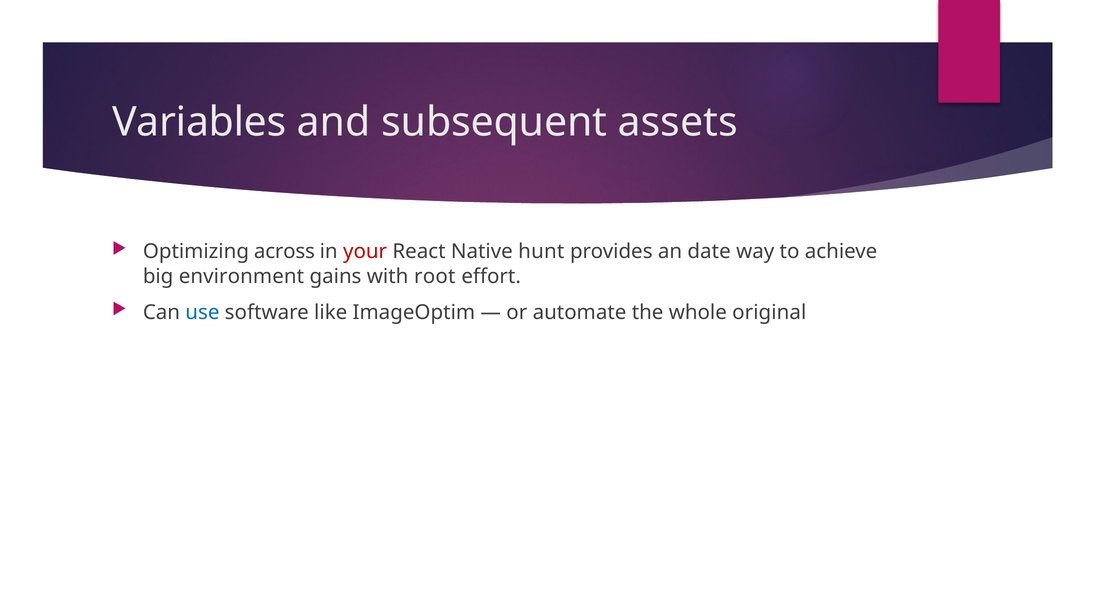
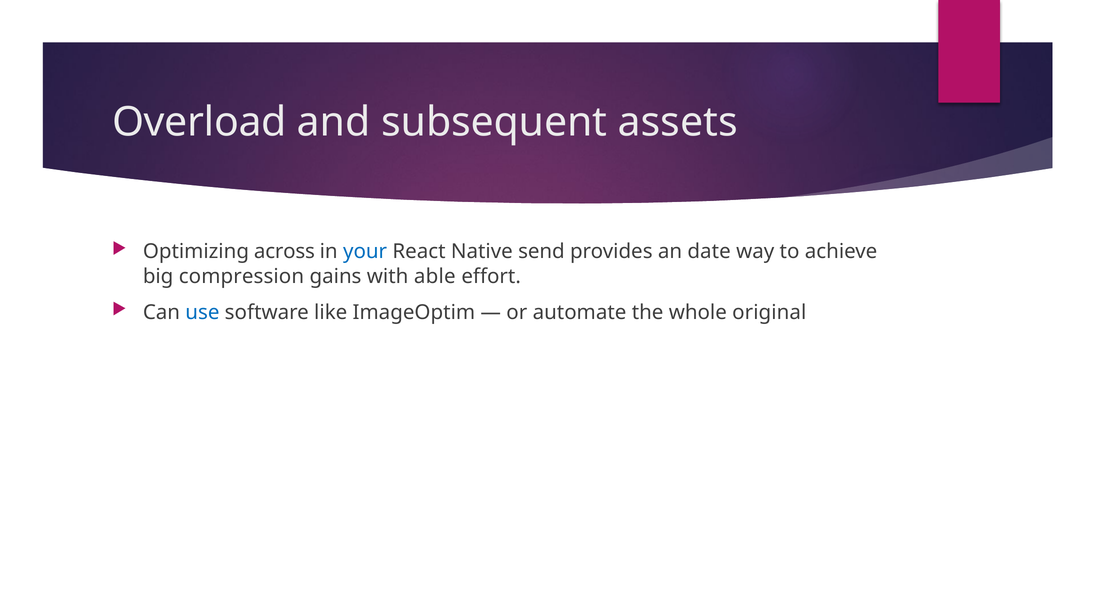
Variables: Variables -> Overload
your colour: red -> blue
hunt: hunt -> send
environment: environment -> compression
root: root -> able
